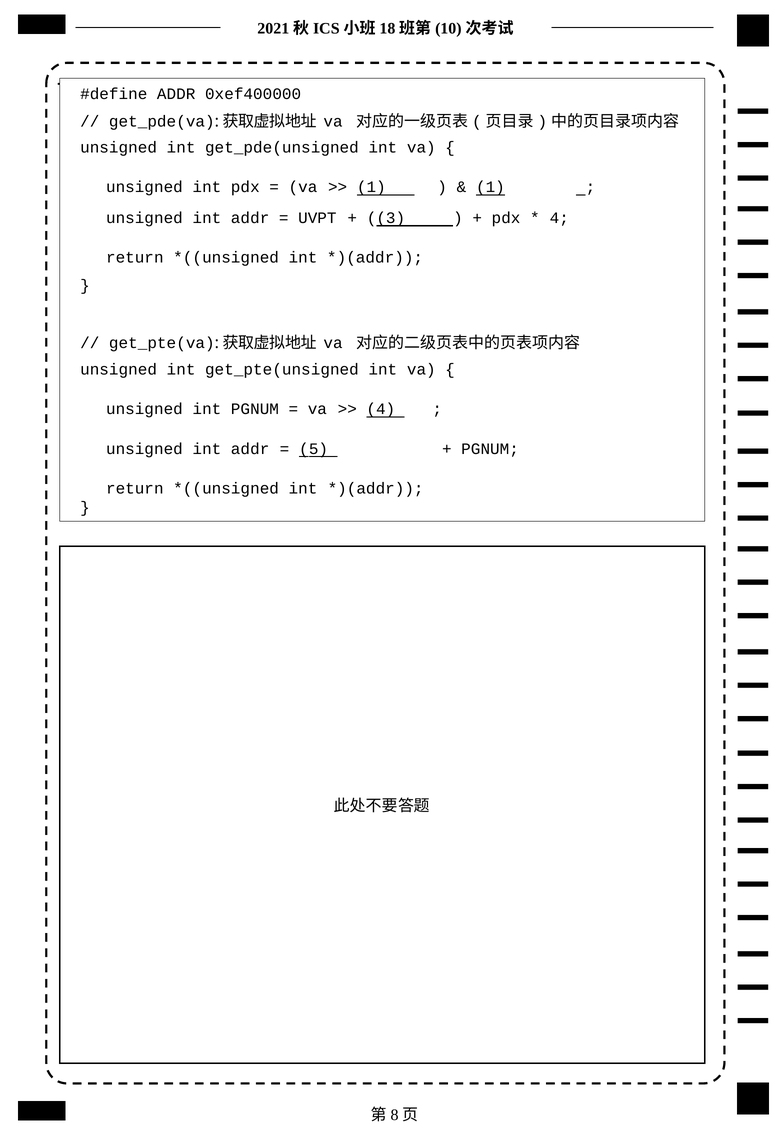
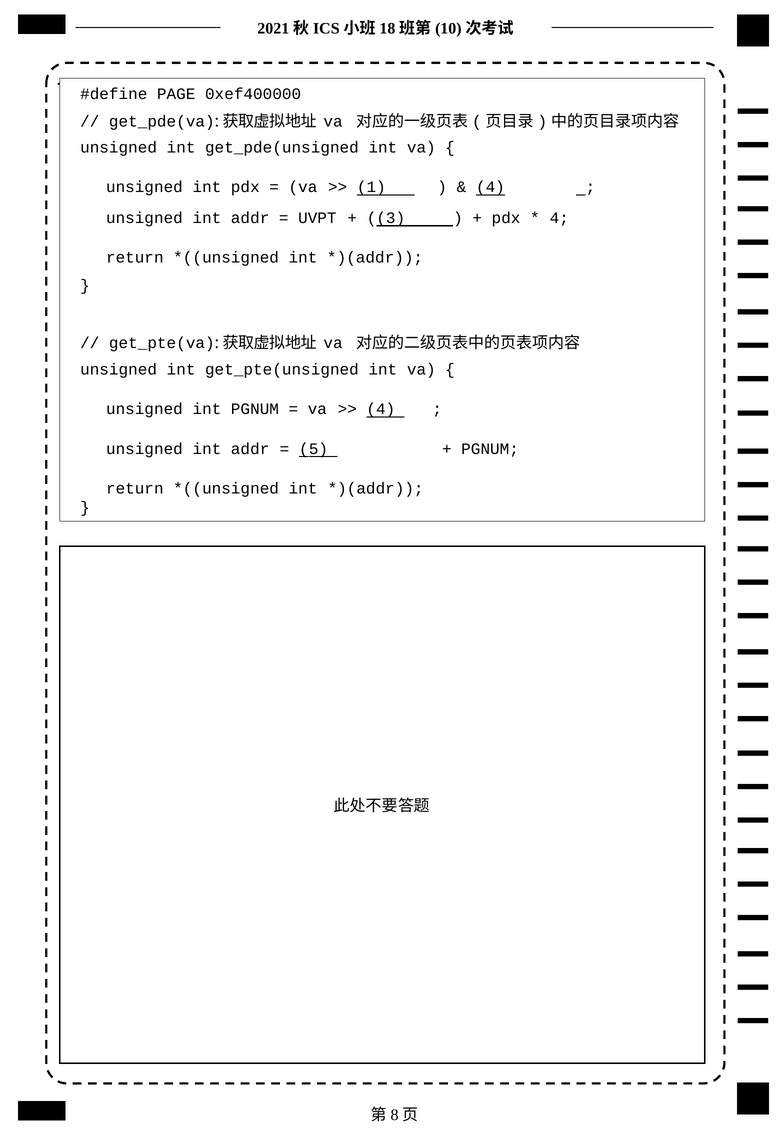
ADDR at (176, 94): ADDR -> PAGE
1 at (490, 187): 1 -> 4
